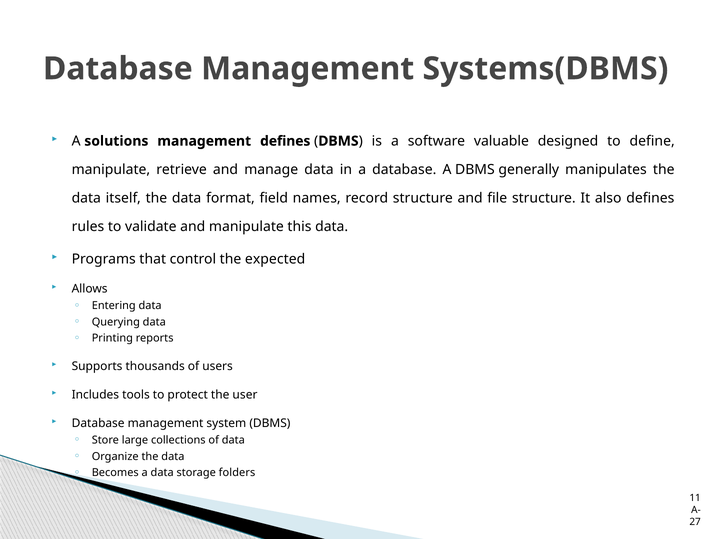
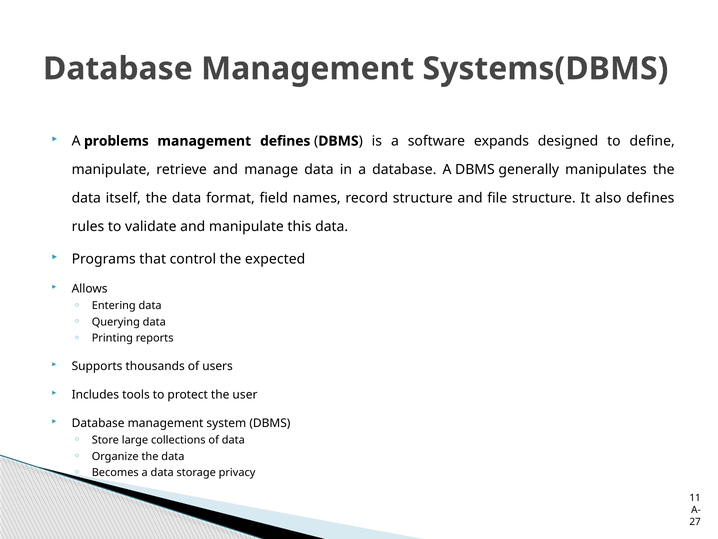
solutions: solutions -> problems
valuable: valuable -> expands
folders: folders -> privacy
